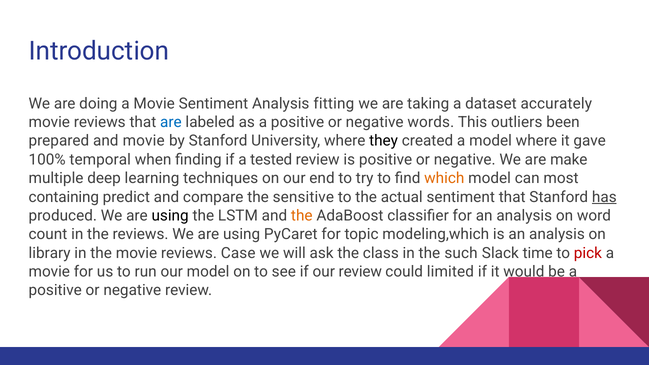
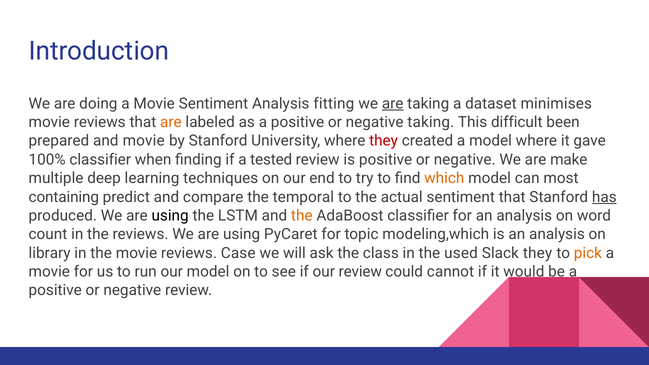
are at (393, 104) underline: none -> present
accurately: accurately -> minimises
are at (171, 122) colour: blue -> orange
negative words: words -> taking
outliers: outliers -> difficult
they at (384, 141) colour: black -> red
100% temporal: temporal -> classifier
sensitive: sensitive -> temporal
such: such -> used
Slack time: time -> they
pick colour: red -> orange
limited: limited -> cannot
